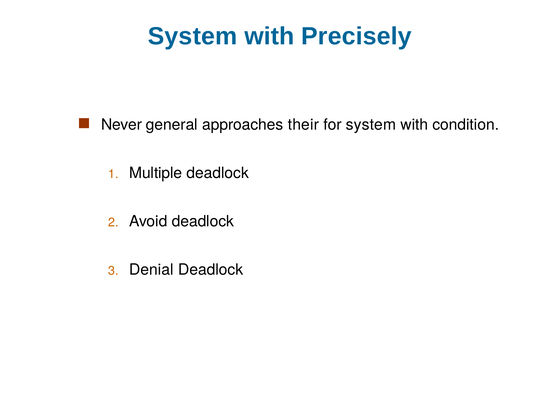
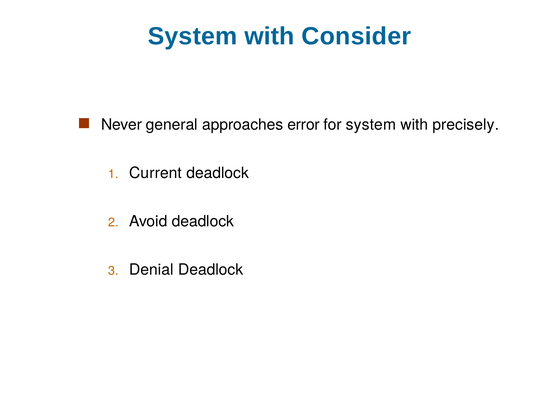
Precisely: Precisely -> Consider
their: their -> error
condition: condition -> precisely
Multiple: Multiple -> Current
